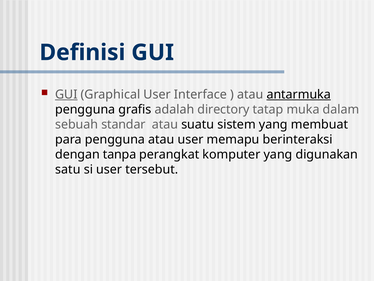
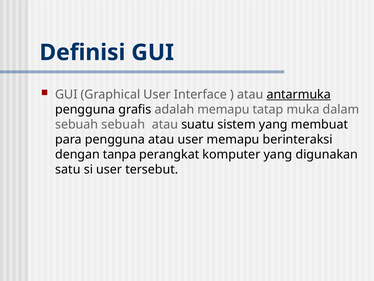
GUI at (66, 94) underline: present -> none
adalah directory: directory -> memapu
sebuah standar: standar -> sebuah
